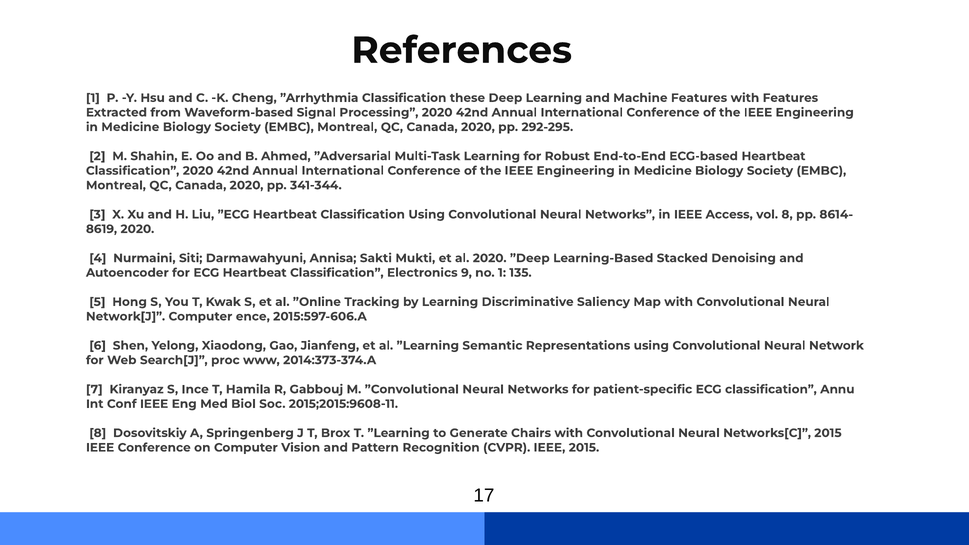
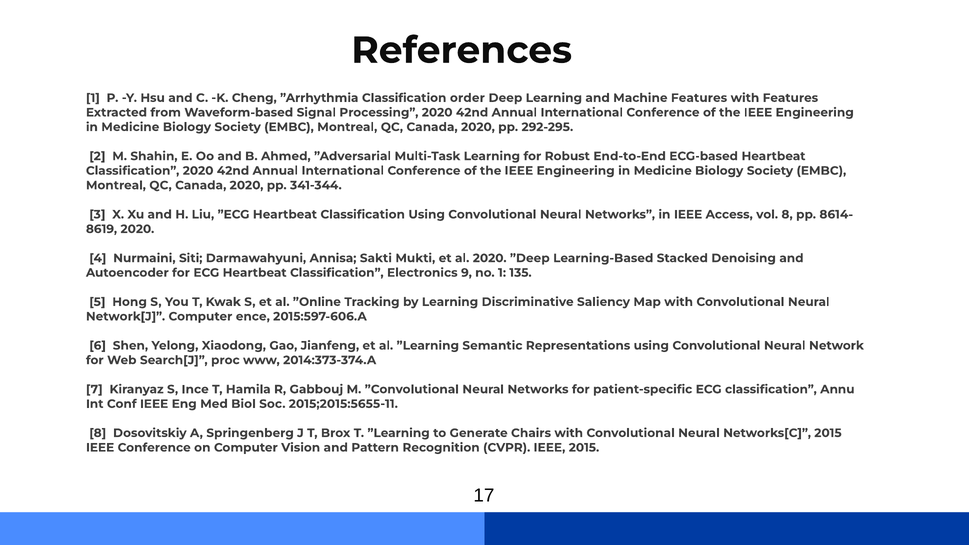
these: these -> order
2015;2015:9608-11: 2015;2015:9608-11 -> 2015;2015:5655-11
